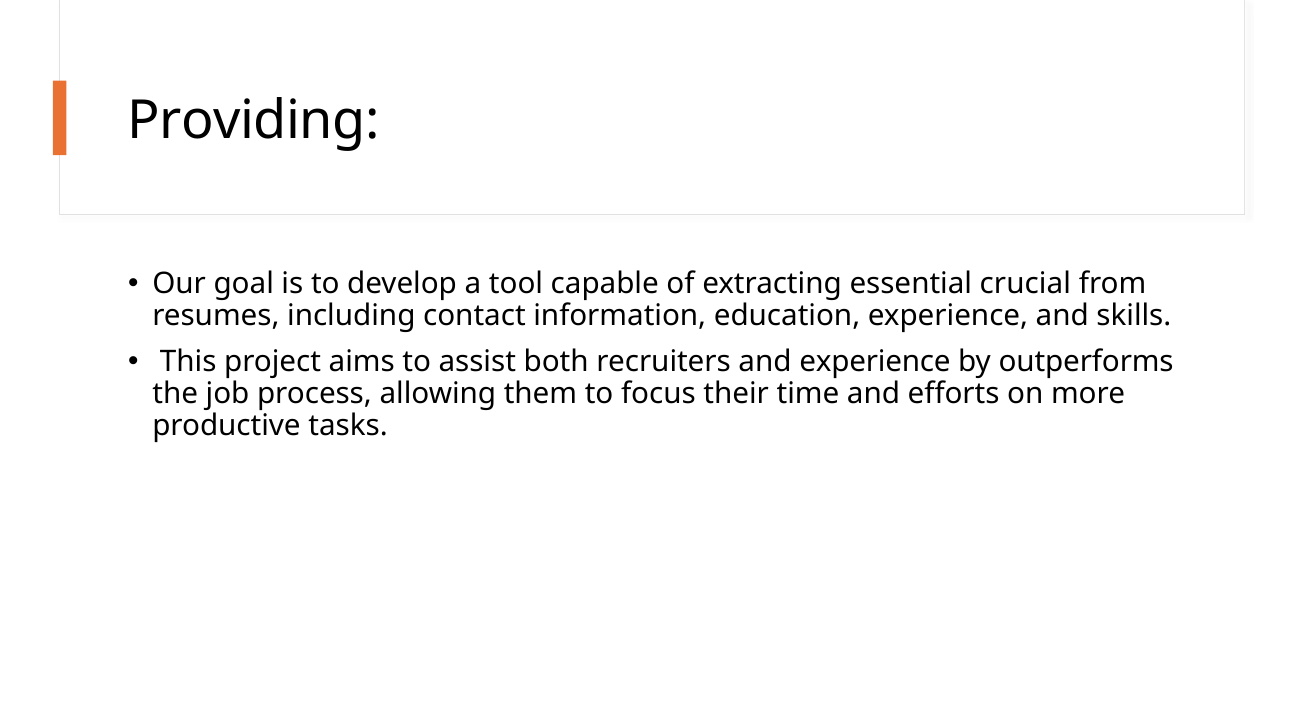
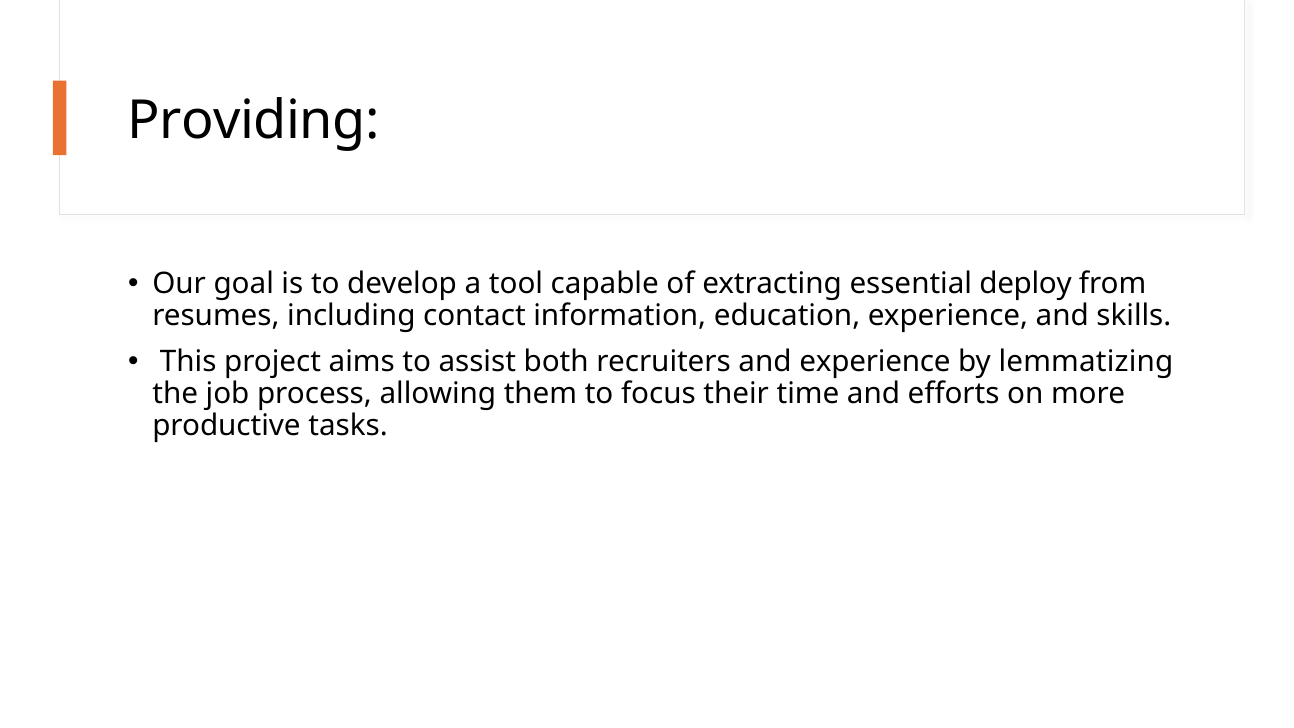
crucial: crucial -> deploy
outperforms: outperforms -> lemmatizing
